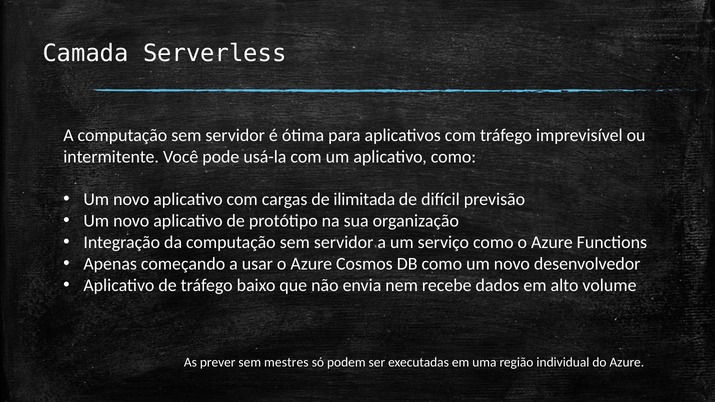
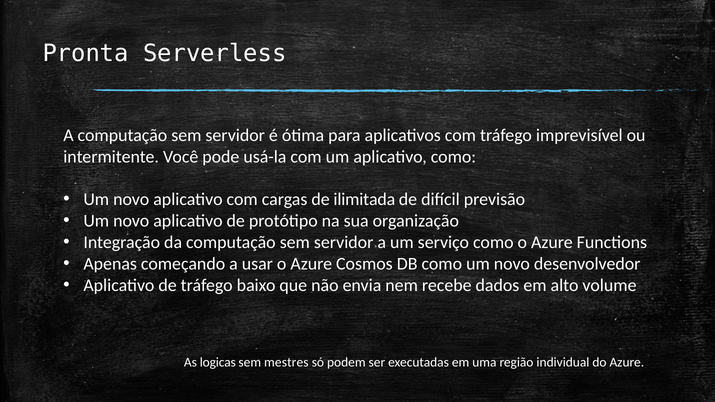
Camada: Camada -> Pronta
prever: prever -> logicas
